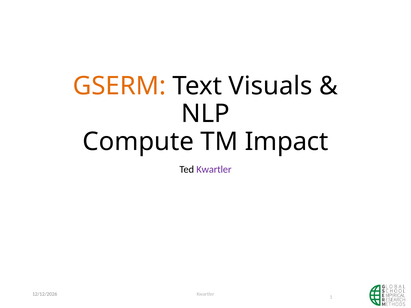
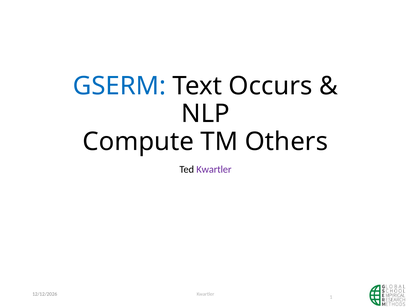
GSERM colour: orange -> blue
Visuals: Visuals -> Occurs
Impact: Impact -> Others
